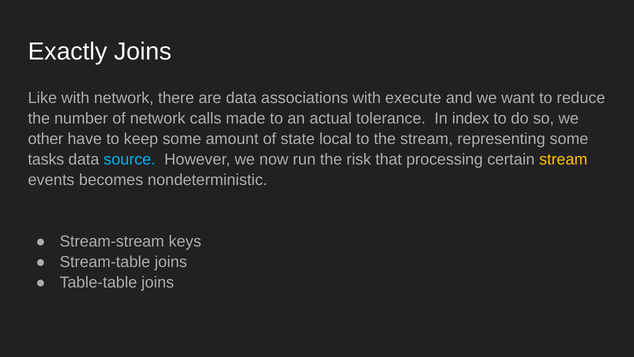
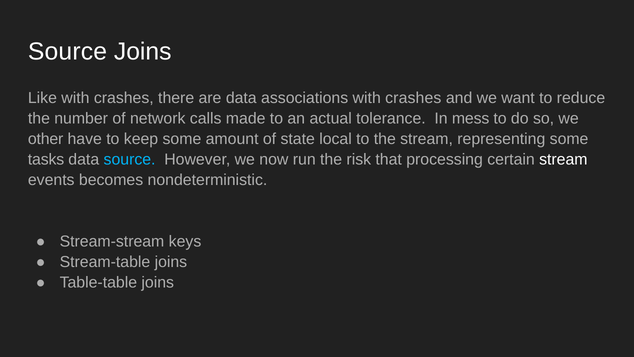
Exactly at (68, 51): Exactly -> Source
Like with network: network -> crashes
associations with execute: execute -> crashes
index: index -> mess
stream at (563, 159) colour: yellow -> white
